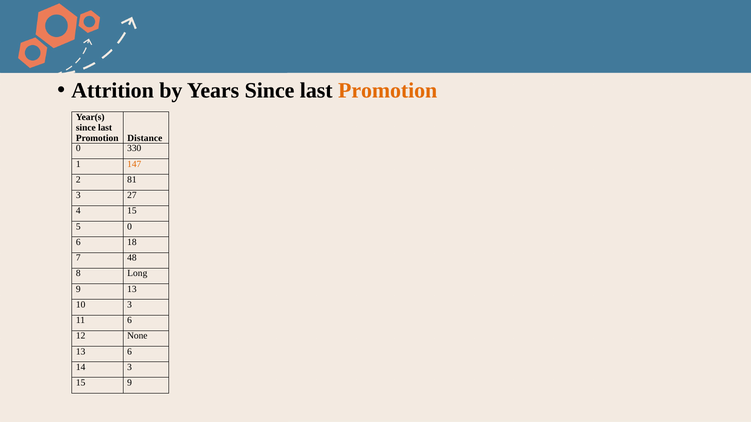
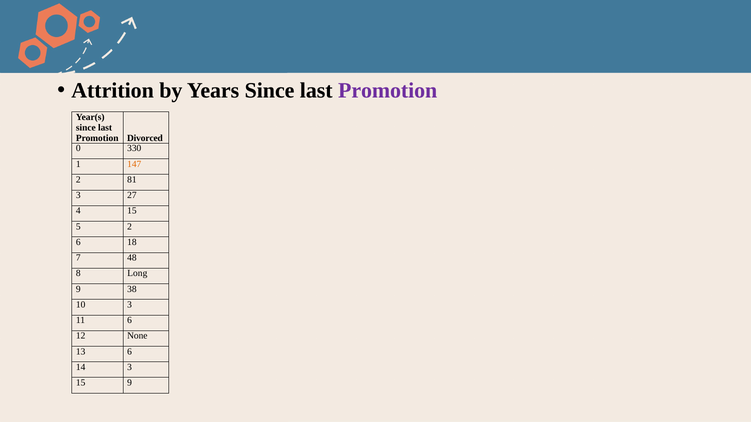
Promotion at (388, 90) colour: orange -> purple
Distance: Distance -> Divorced
5 0: 0 -> 2
9 13: 13 -> 38
